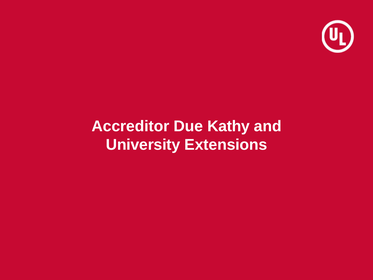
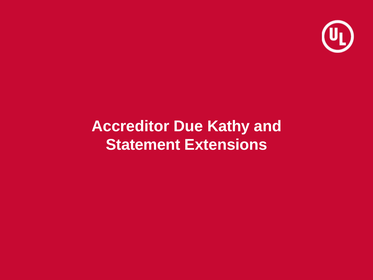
University: University -> Statement
